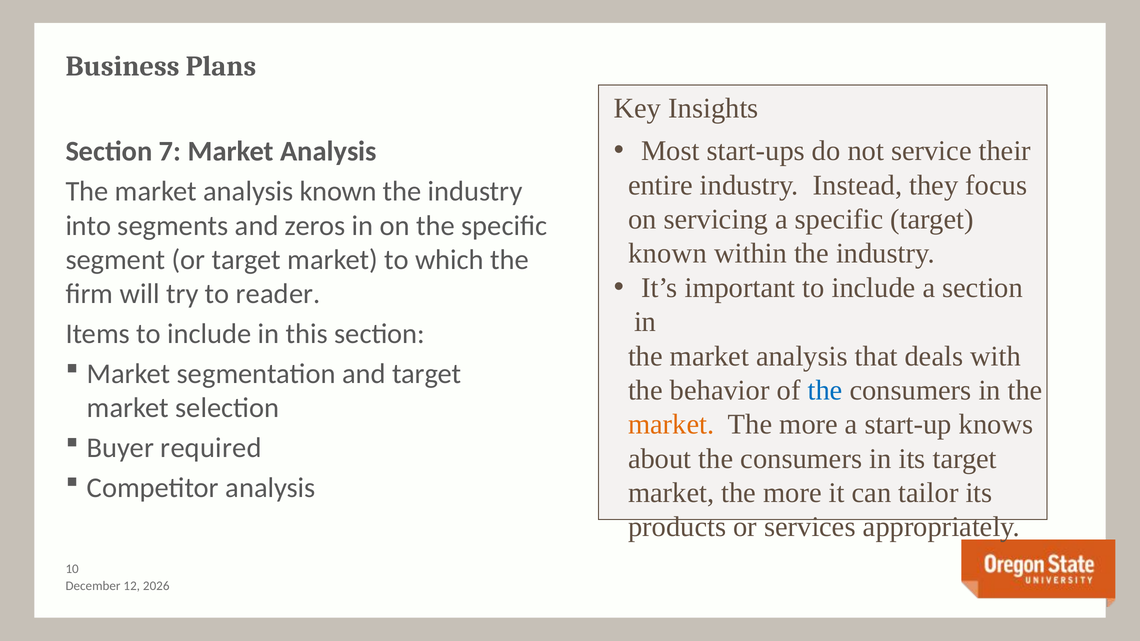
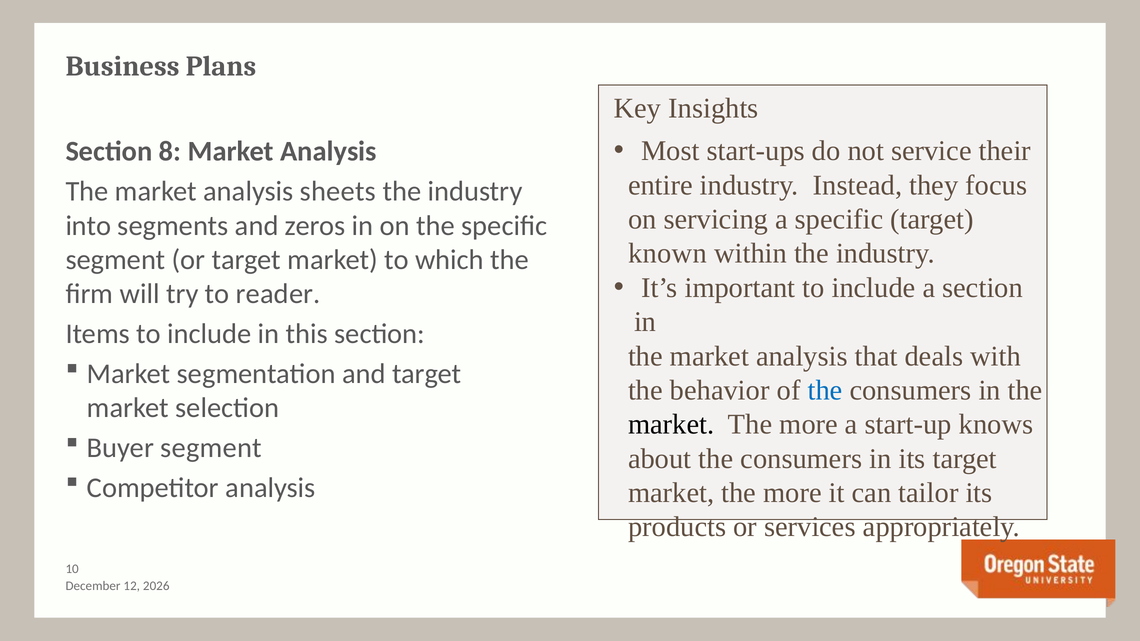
7: 7 -> 8
analysis known: known -> sheets
market at (671, 425) colour: orange -> black
Buyer required: required -> segment
